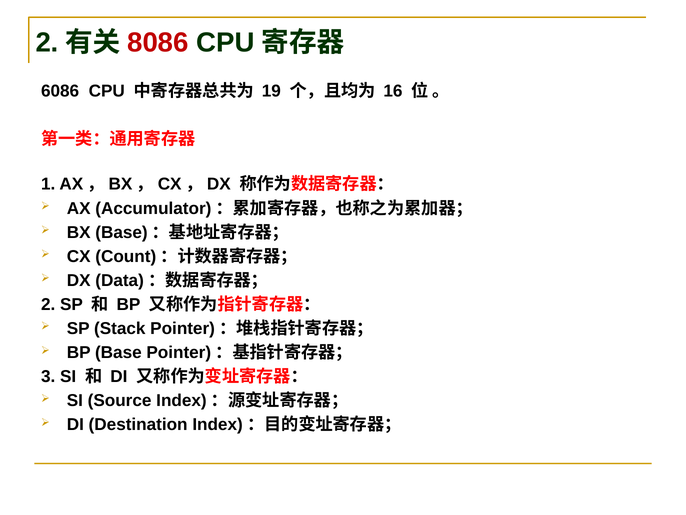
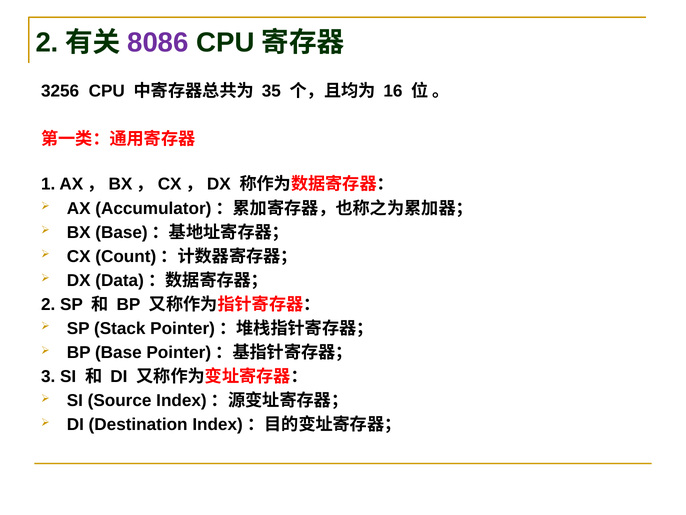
8086 colour: red -> purple
6086: 6086 -> 3256
19: 19 -> 35
